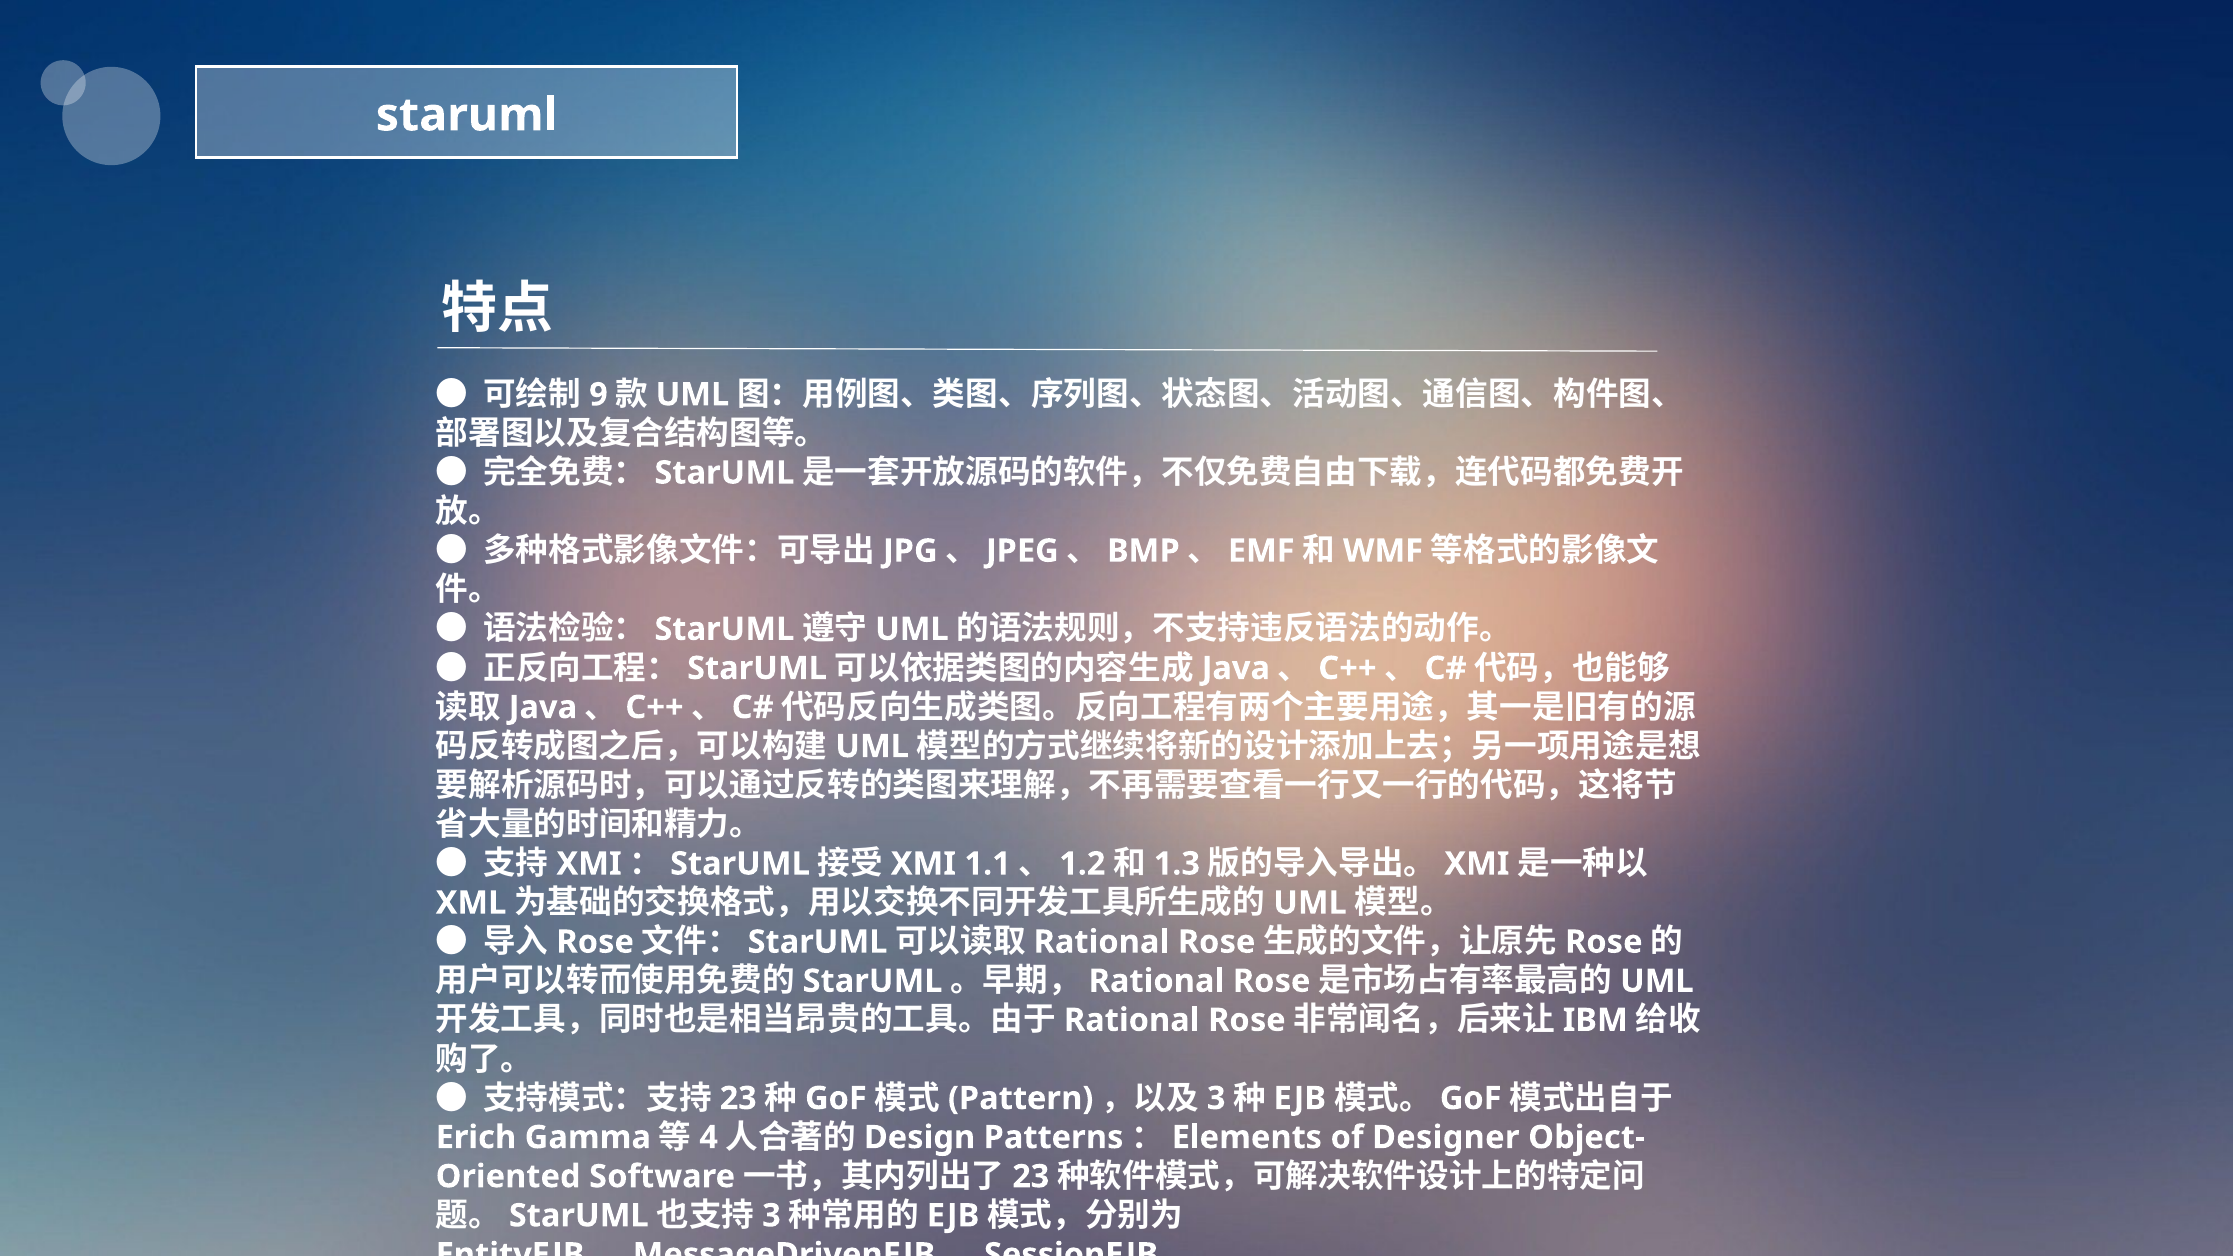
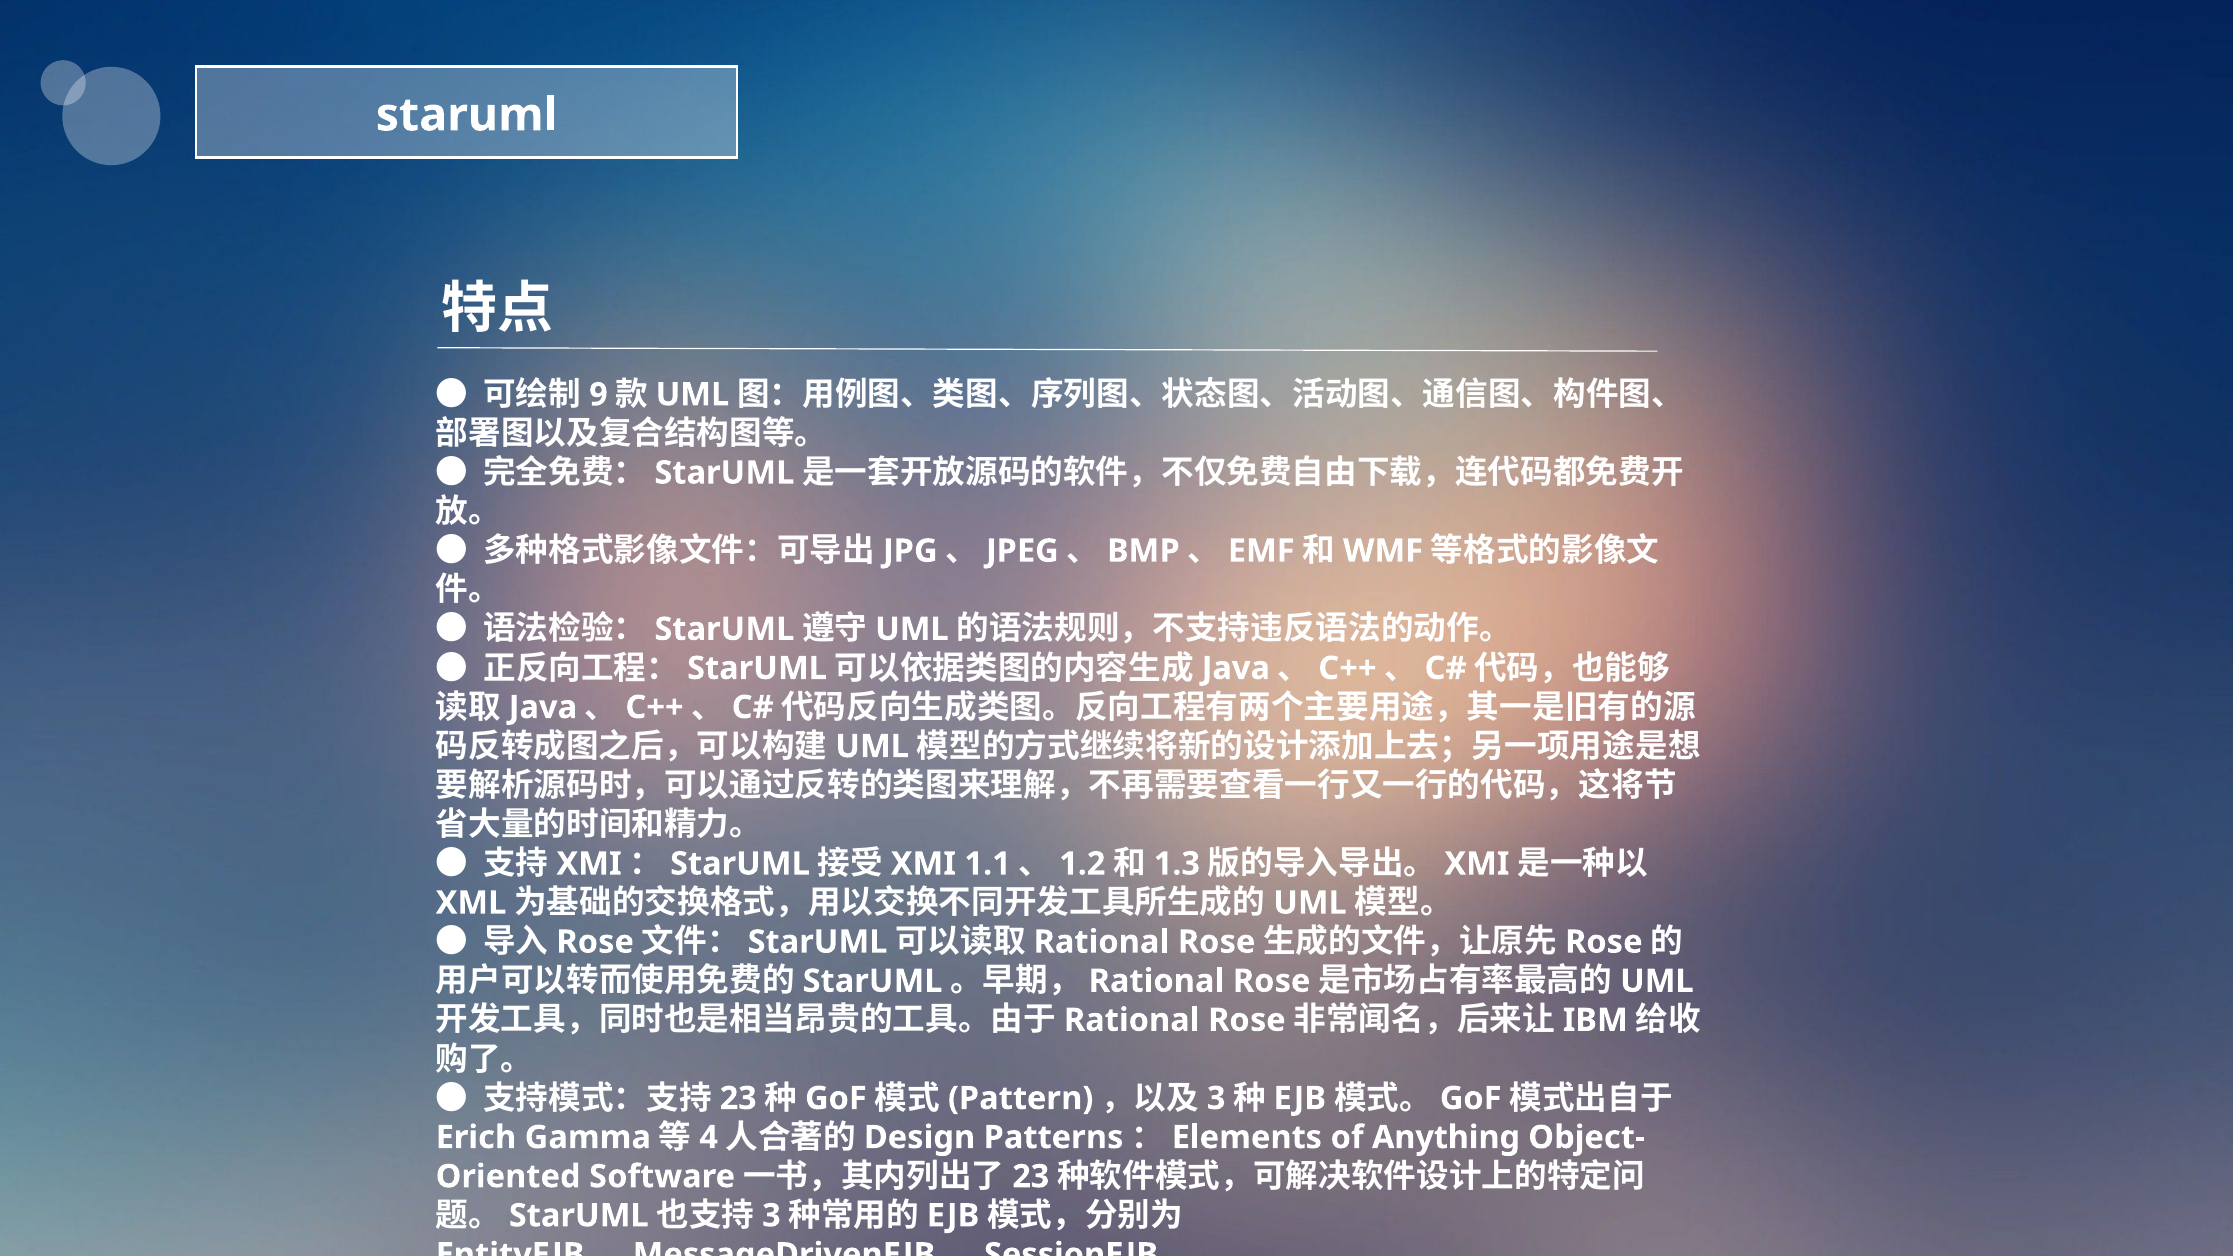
Designer: Designer -> Anything
